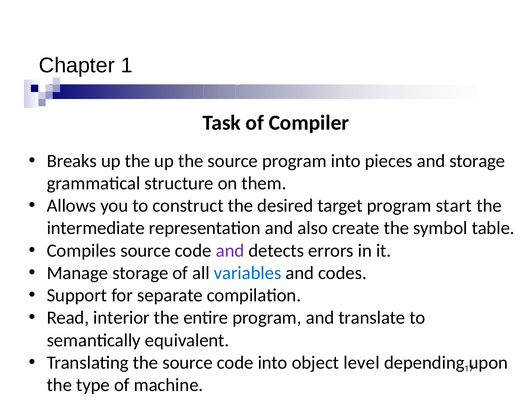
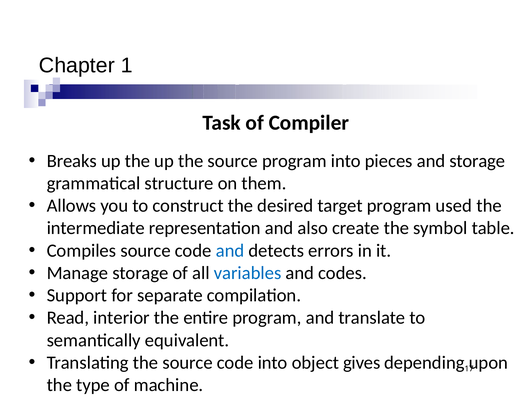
start: start -> used
and at (230, 251) colour: purple -> blue
level: level -> gives
